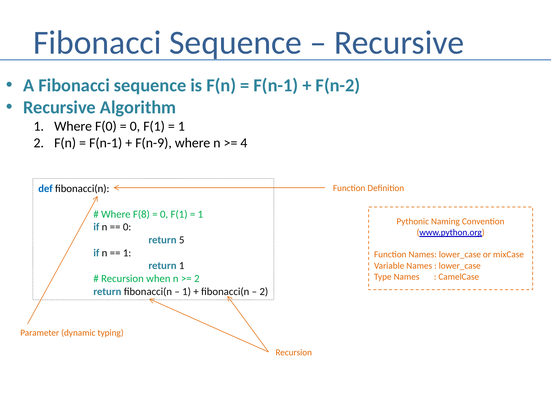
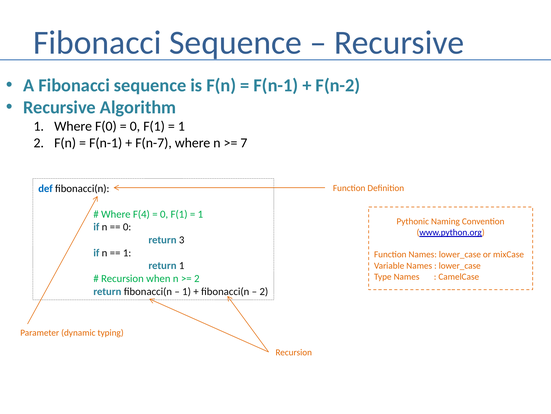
F(n-9: F(n-9 -> F(n-7
4: 4 -> 7
F(8: F(8 -> F(4
5: 5 -> 3
